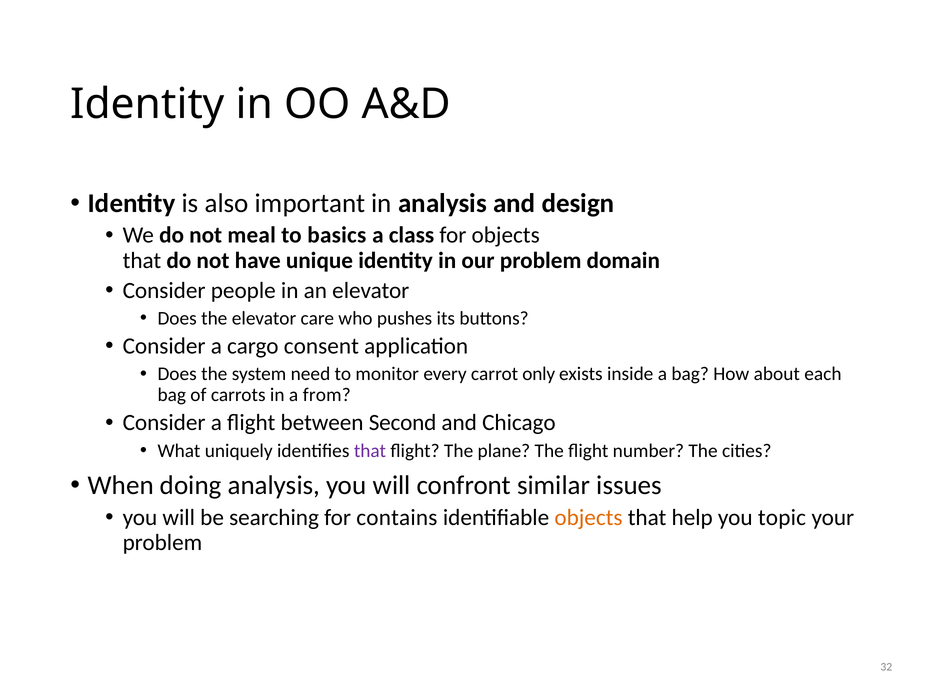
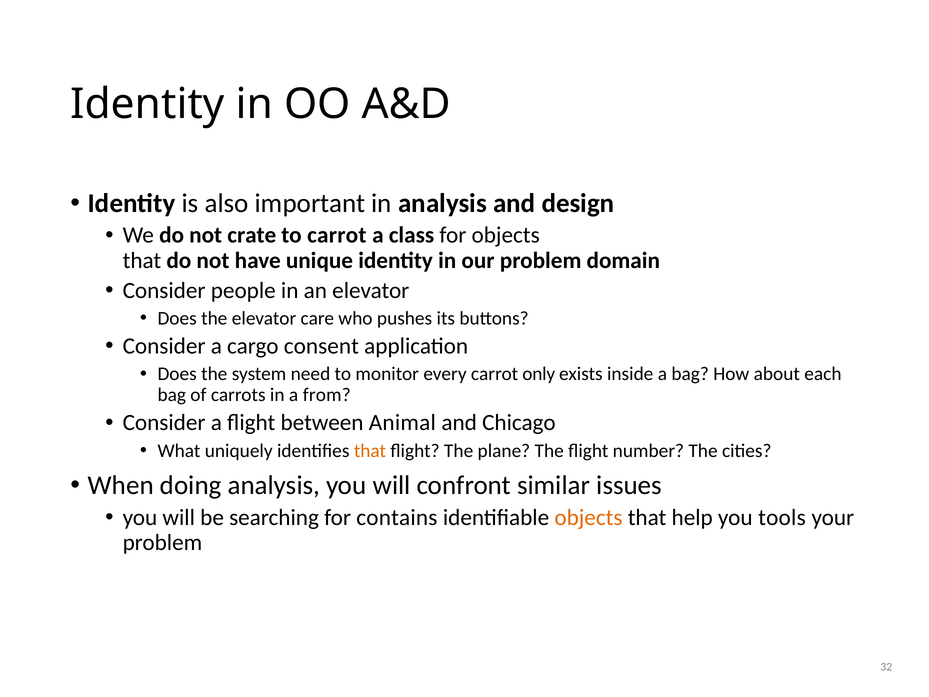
meal: meal -> crate
to basics: basics -> carrot
Second: Second -> Animal
that at (370, 451) colour: purple -> orange
topic: topic -> tools
